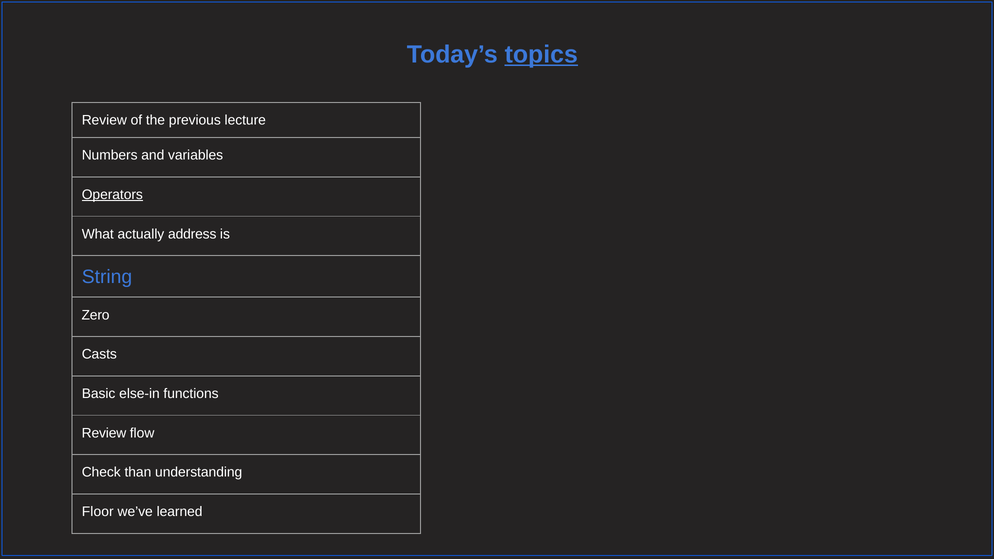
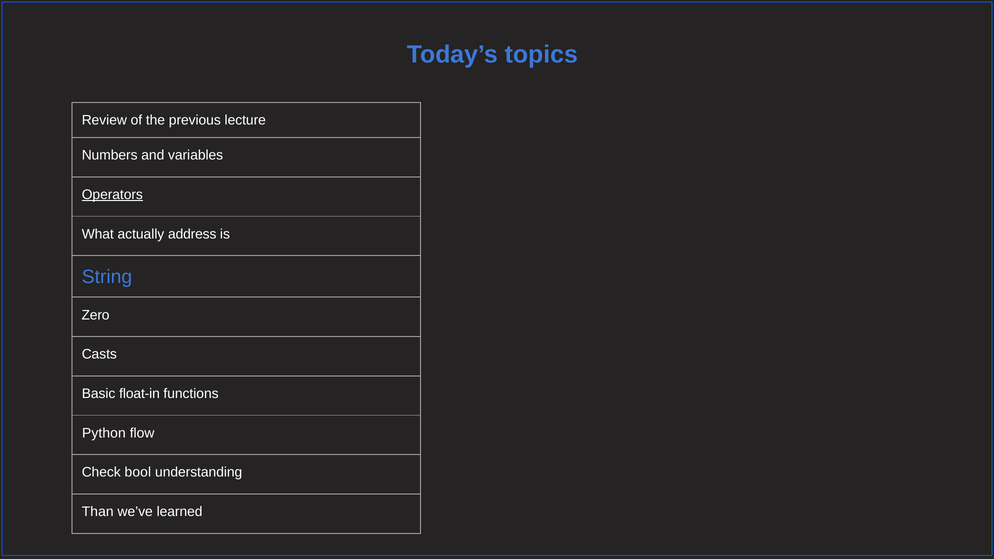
topics underline: present -> none
else-in: else-in -> float-in
Review at (104, 433): Review -> Python
than: than -> bool
Floor: Floor -> Than
